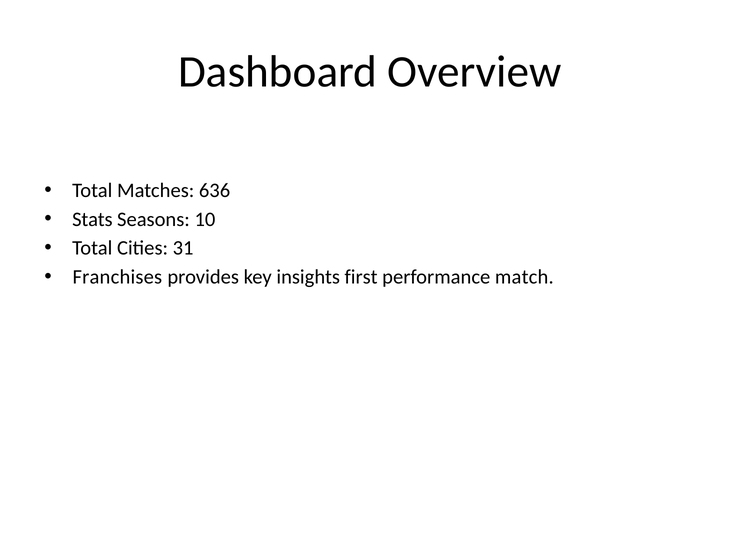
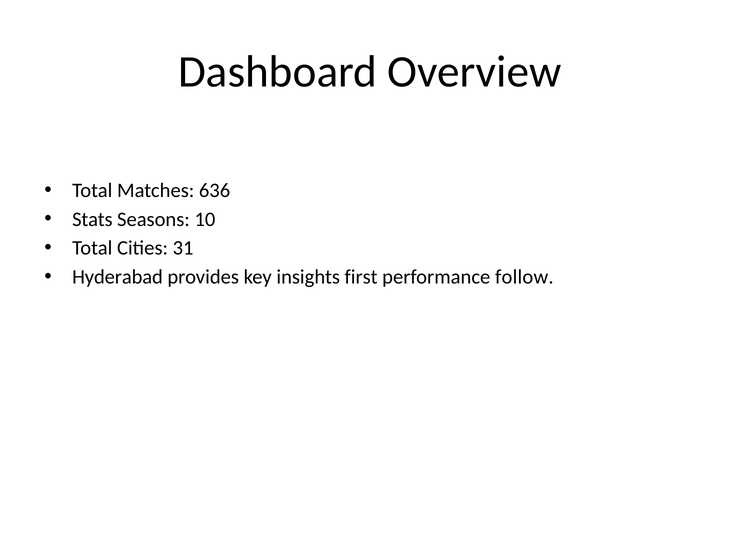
Franchises: Franchises -> Hyderabad
match: match -> follow
